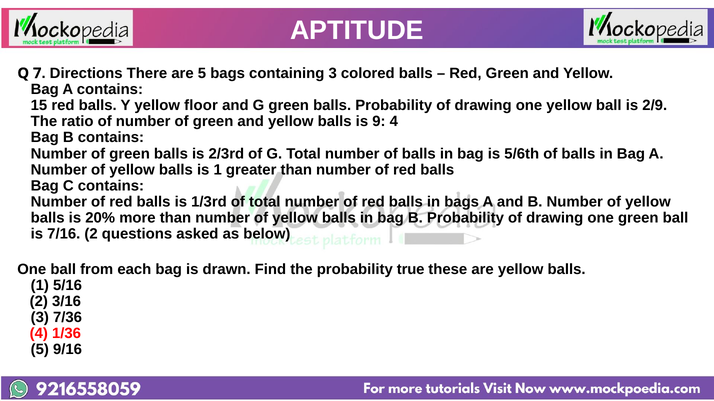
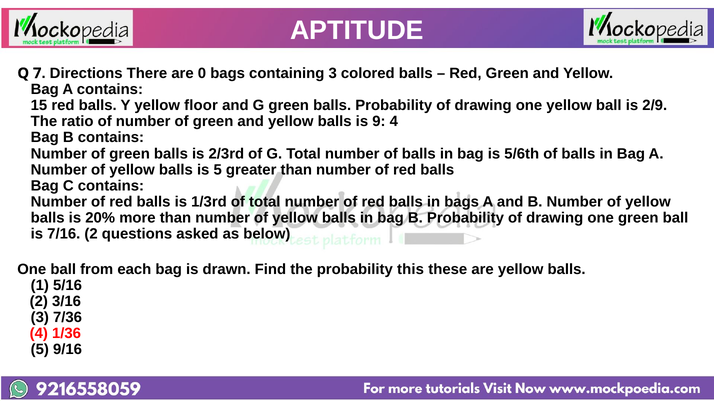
are 5: 5 -> 0
is 1: 1 -> 5
true: true -> this
